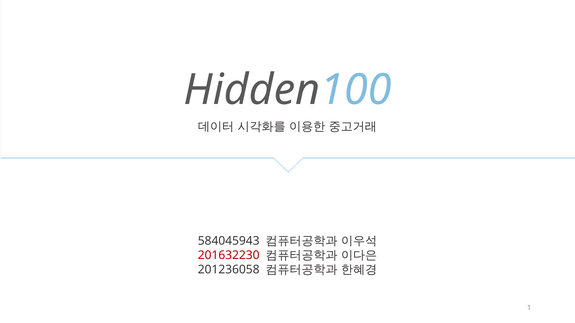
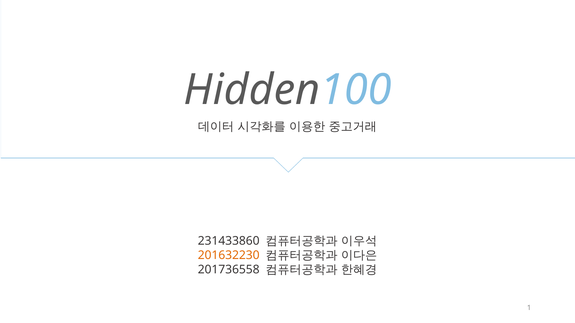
584045943: 584045943 -> 231433860
201632230 colour: red -> orange
201236058: 201236058 -> 201736558
